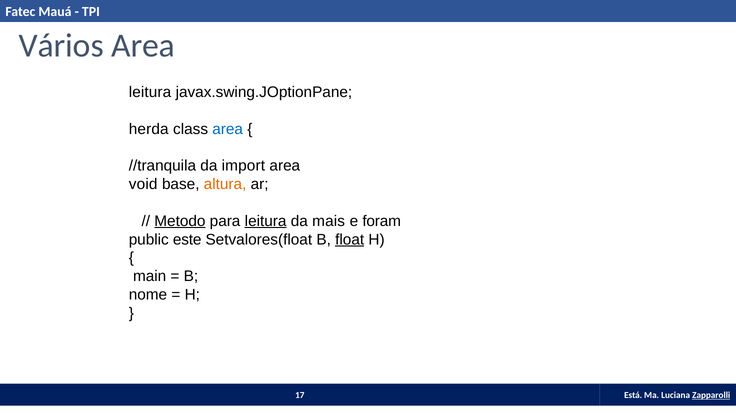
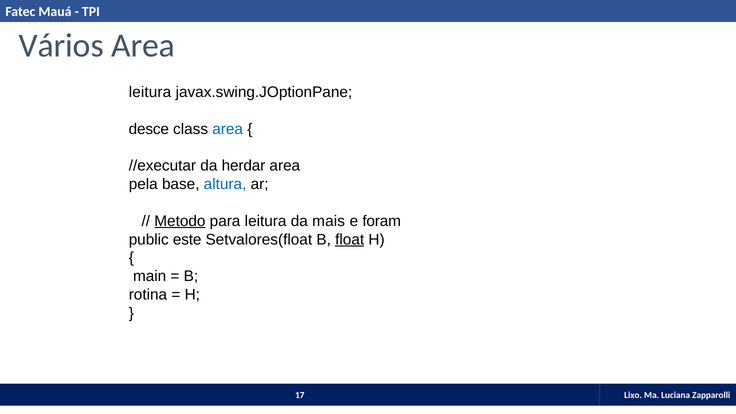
herda: herda -> desce
//tranquila: //tranquila -> //executar
import: import -> herdar
void: void -> pela
altura colour: orange -> blue
leitura at (266, 221) underline: present -> none
nome: nome -> rotina
Está: Está -> Lixo
Zapparolli underline: present -> none
